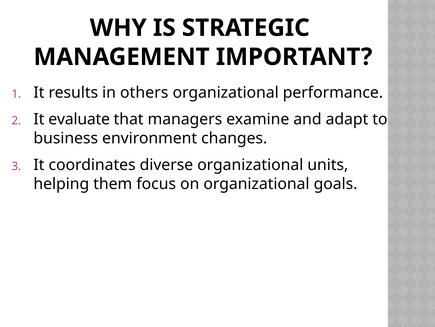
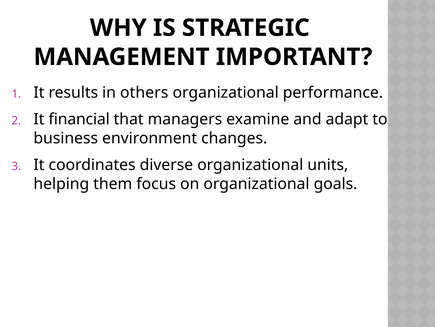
evaluate: evaluate -> financial
